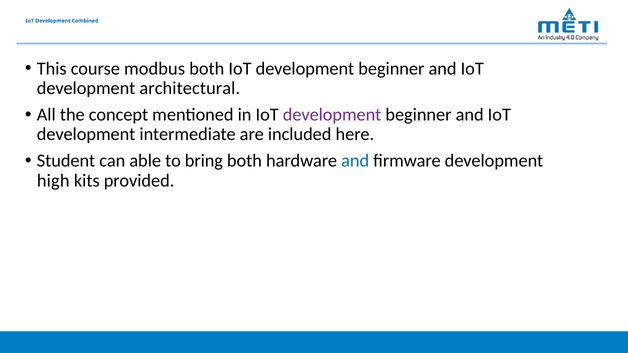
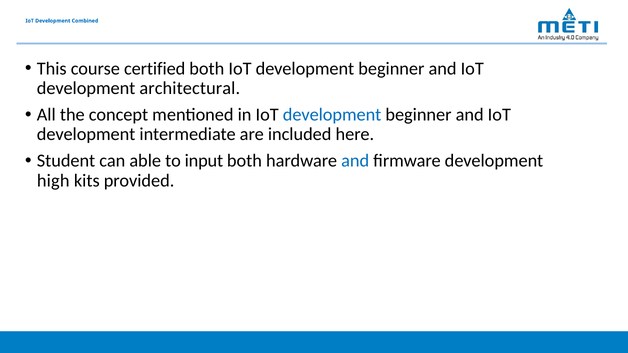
modbus: modbus -> certified
development at (332, 115) colour: purple -> blue
bring: bring -> input
